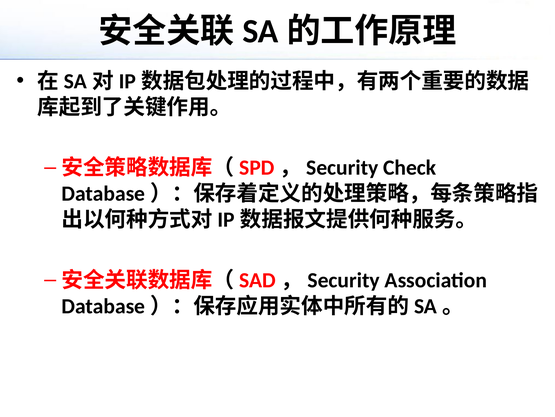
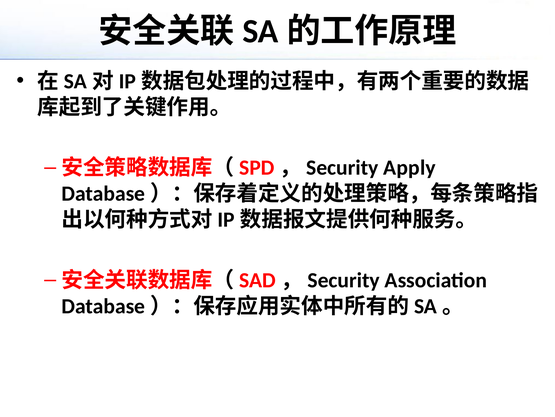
Check: Check -> Apply
